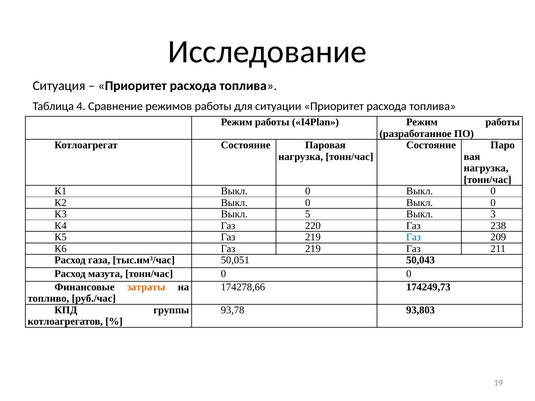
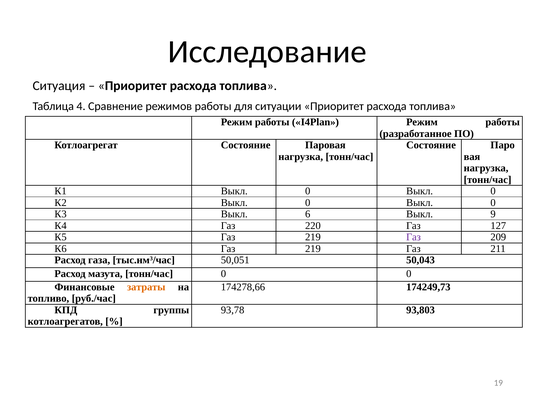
5: 5 -> 6
3: 3 -> 9
238: 238 -> 127
Газ at (414, 237) colour: blue -> purple
